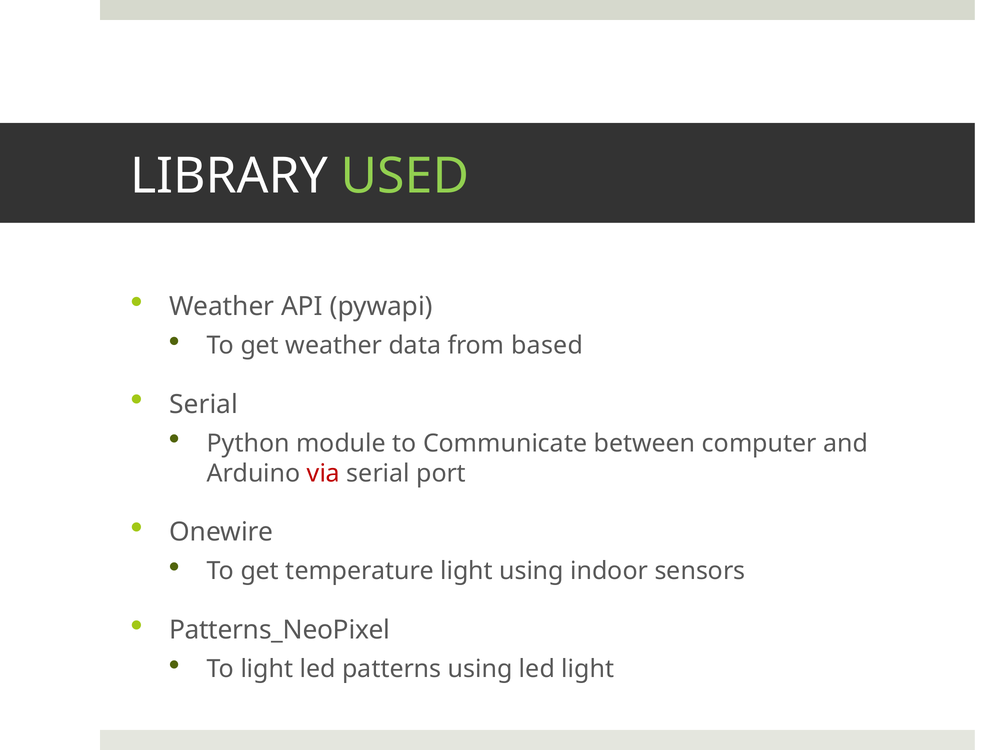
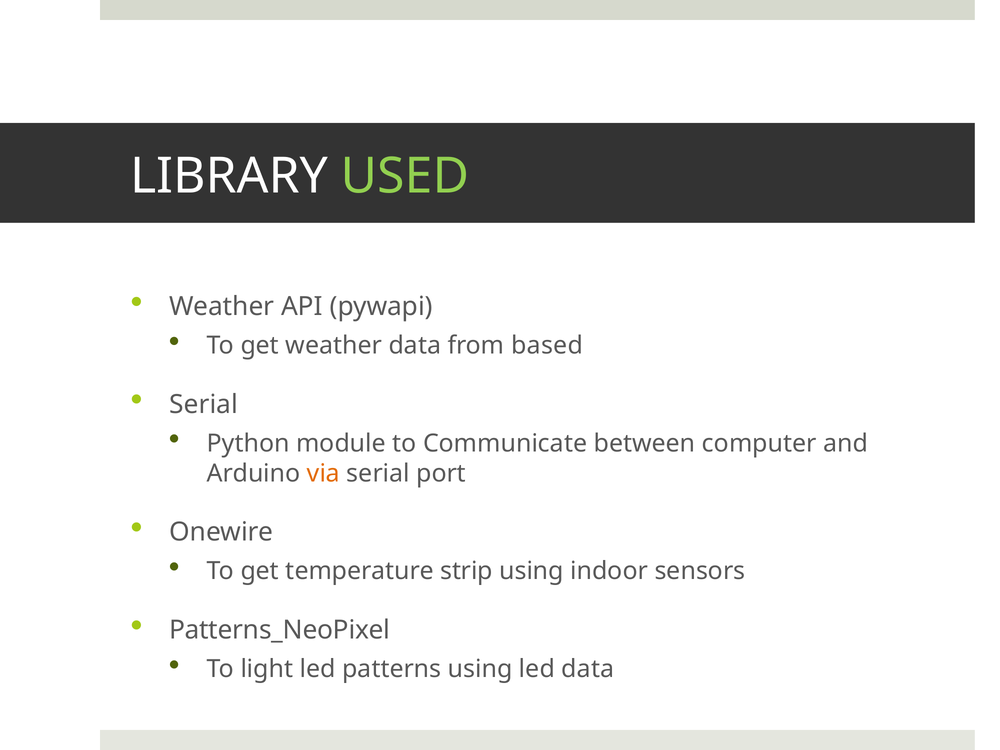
via colour: red -> orange
temperature light: light -> strip
led light: light -> data
